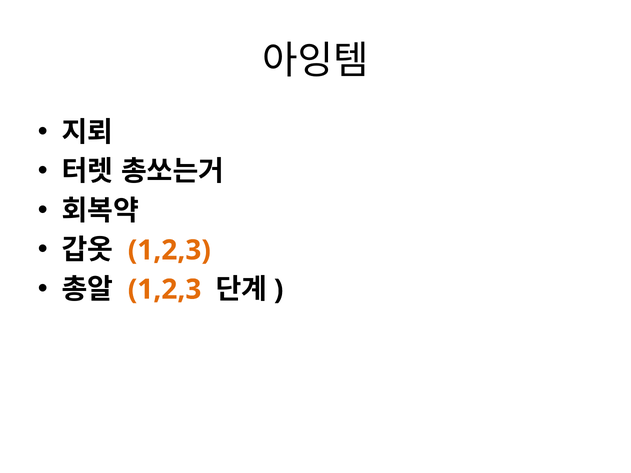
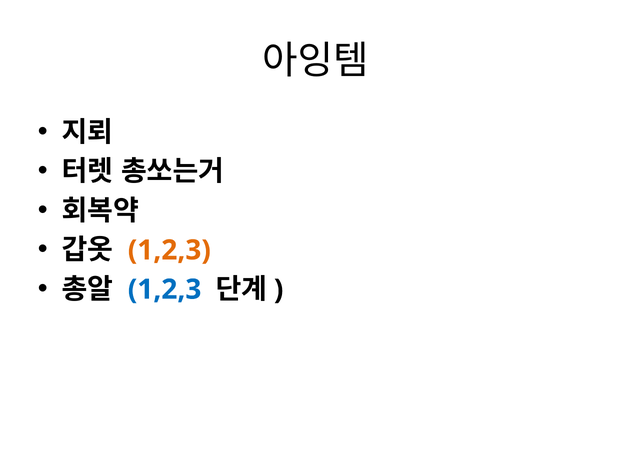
1,2,3 at (165, 290) colour: orange -> blue
